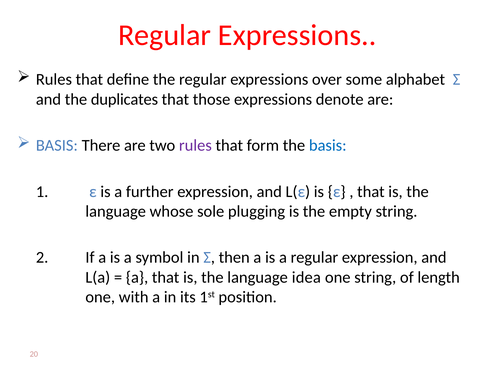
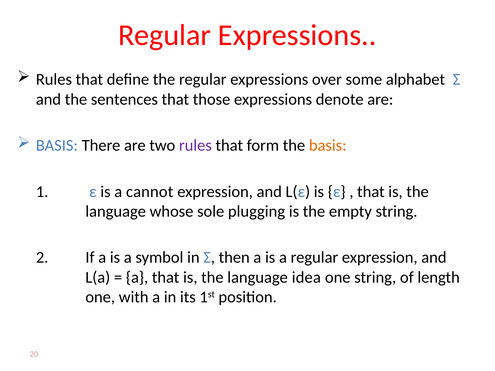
duplicates: duplicates -> sentences
basis at (328, 146) colour: blue -> orange
further: further -> cannot
